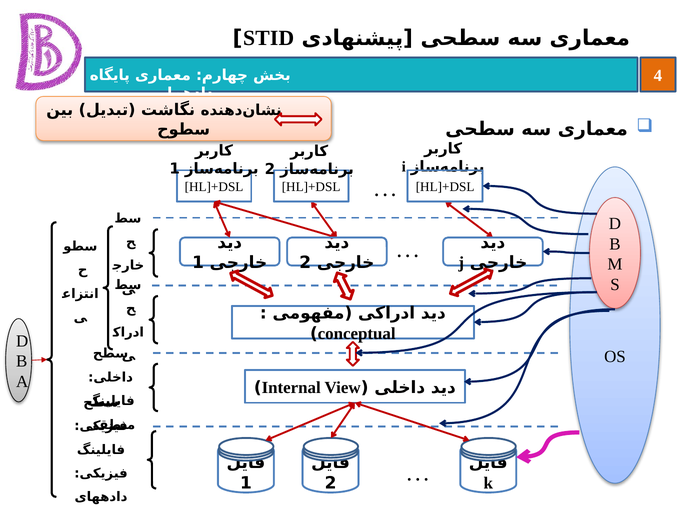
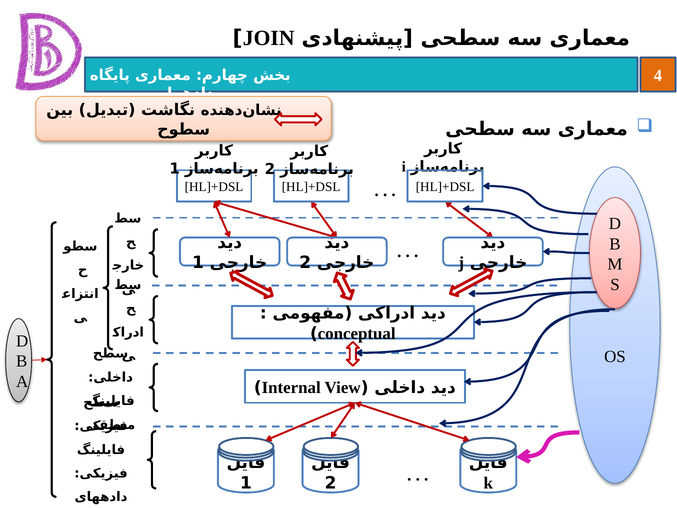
STID: STID -> JOIN
